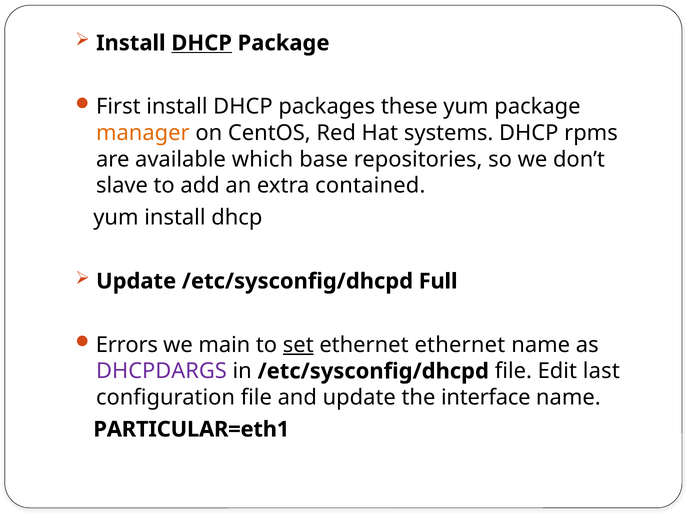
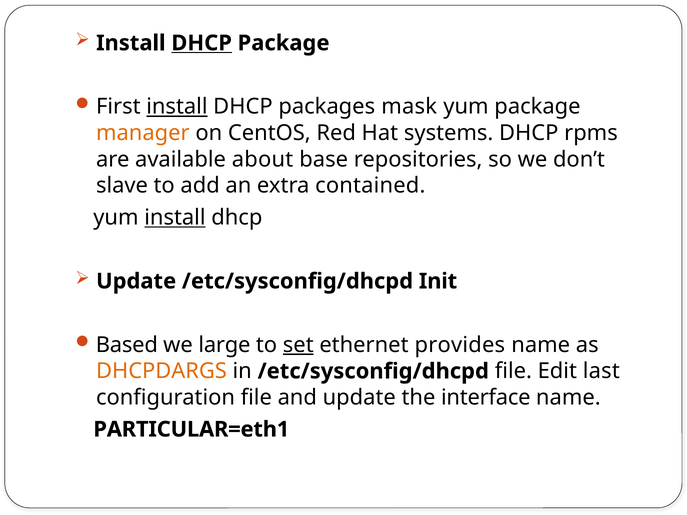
install at (177, 107) underline: none -> present
these: these -> mask
which: which -> about
install at (175, 218) underline: none -> present
Full: Full -> Init
Errors: Errors -> Based
main: main -> large
ethernet ethernet: ethernet -> provides
DHCPDARGS colour: purple -> orange
